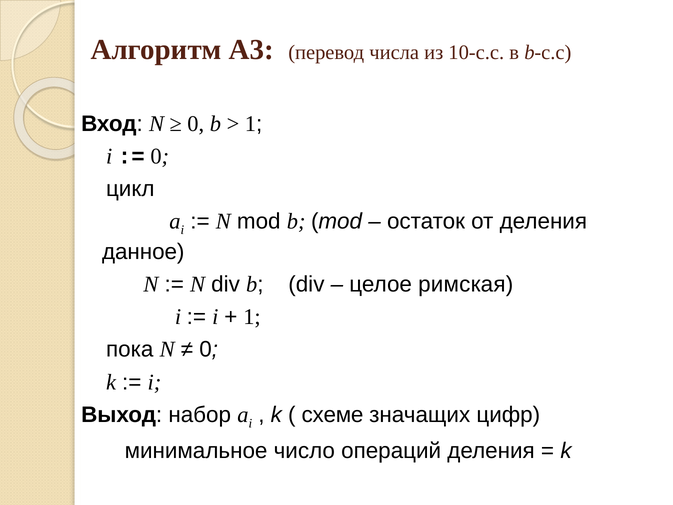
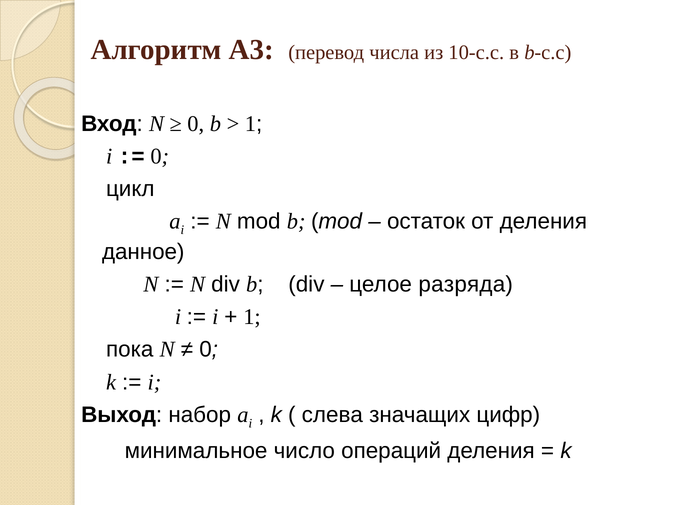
римская: римская -> разряда
схеме: схеме -> слева
